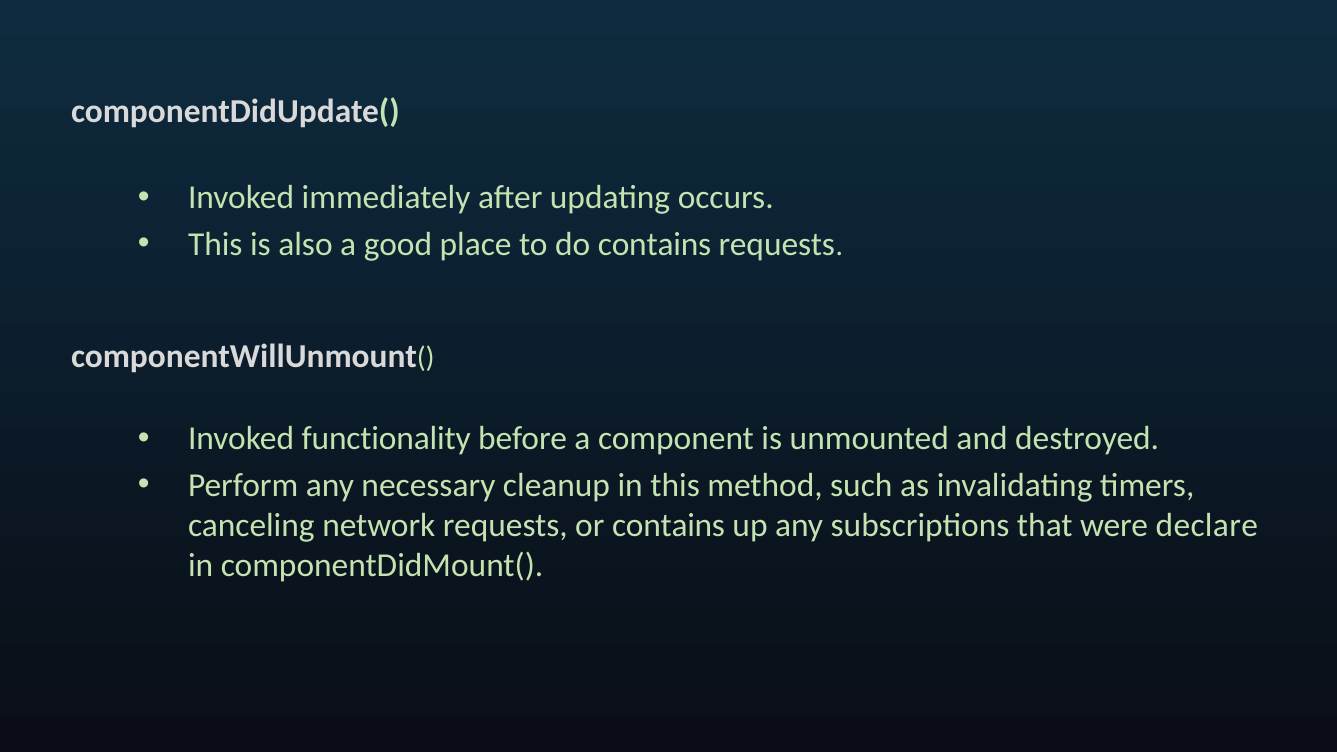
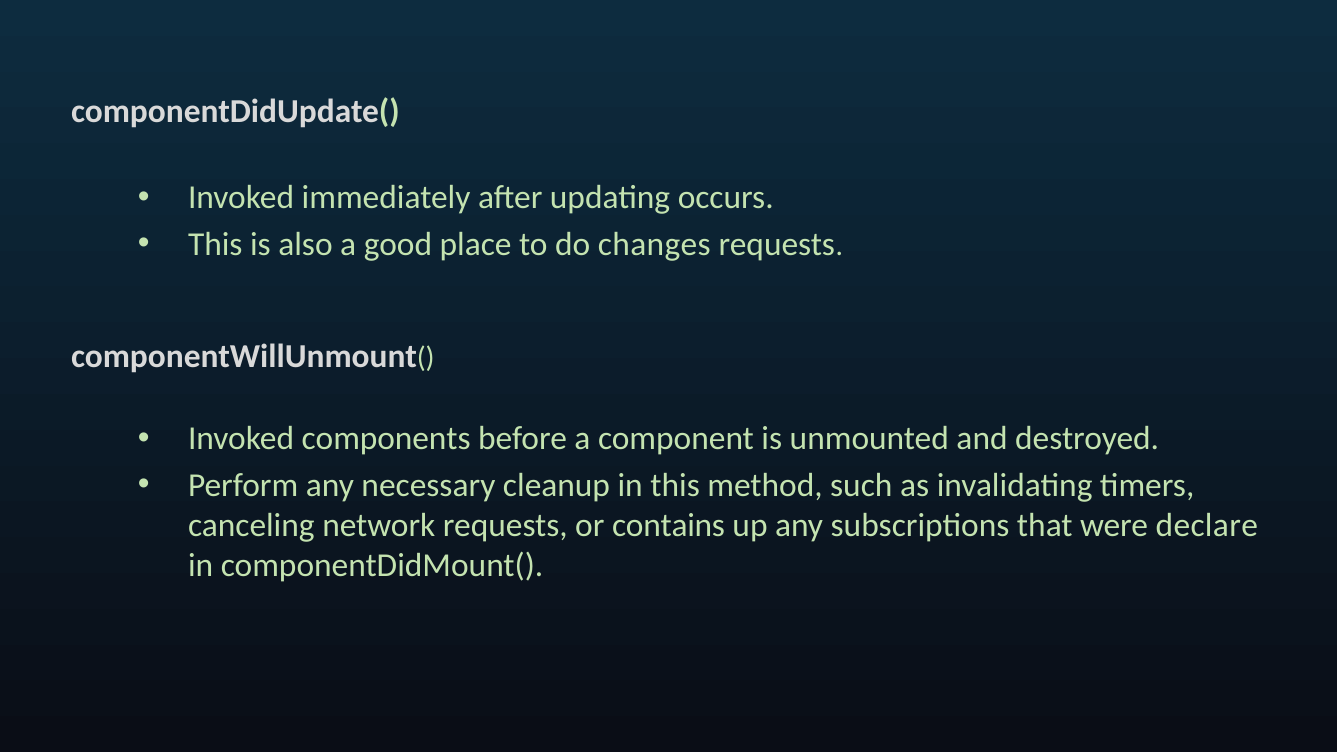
do contains: contains -> changes
functionality: functionality -> components
